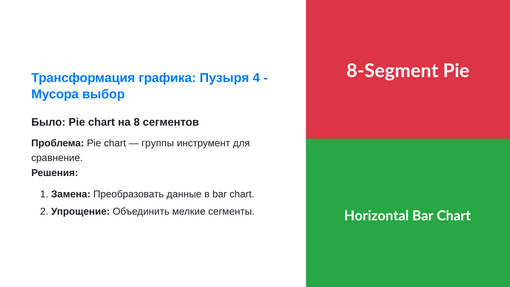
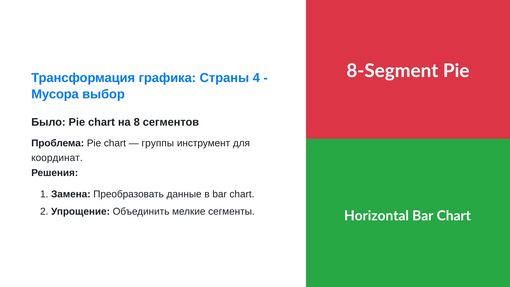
Пузыря: Пузыря -> Страны
сравнение: сравнение -> координат
